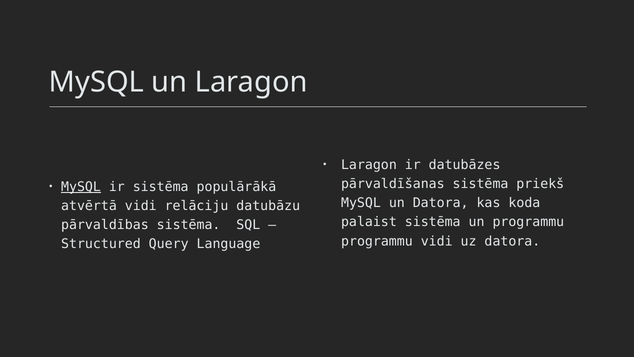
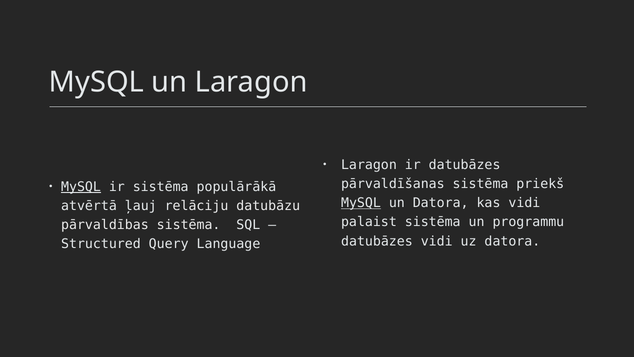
MySQL at (361, 203) underline: none -> present
kas koda: koda -> vidi
atvērtā vidi: vidi -> ļauj
programmu at (377, 241): programmu -> datubāzes
